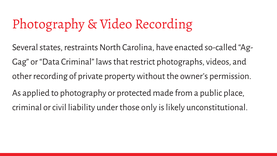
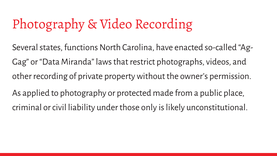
restraints: restraints -> functions
Data Criminal: Criminal -> Miranda
